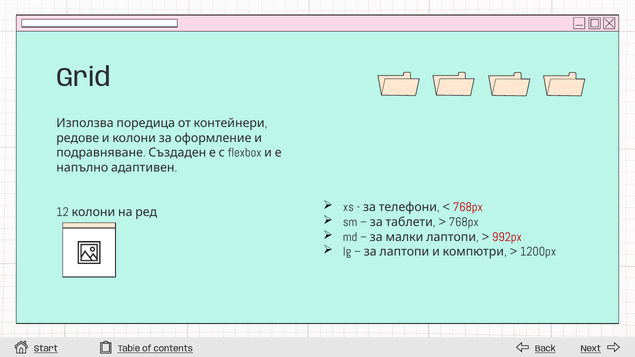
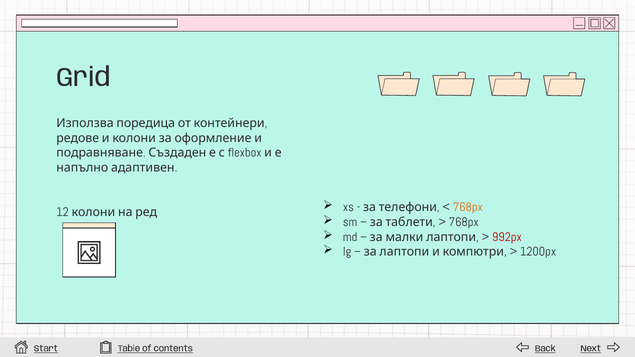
768px at (468, 207) colour: red -> orange
